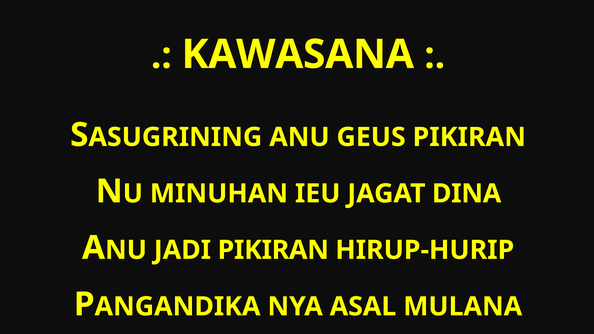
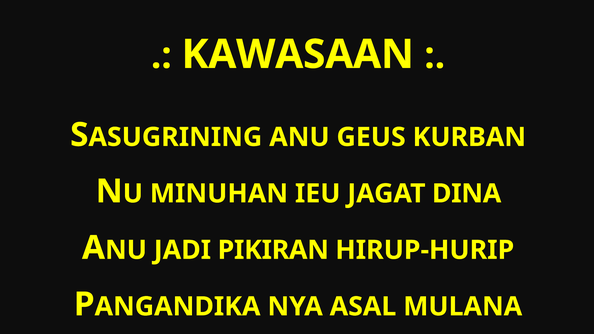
KAWASANA: KAWASANA -> KAWASAAN
GEUS PIKIRAN: PIKIRAN -> KURBAN
